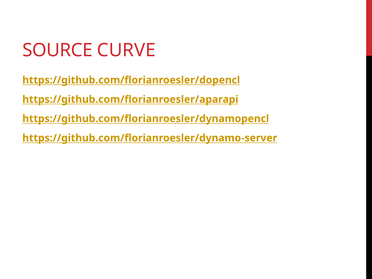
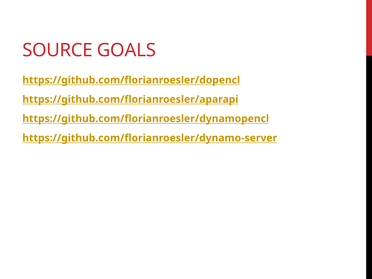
CURVE: CURVE -> GOALS
